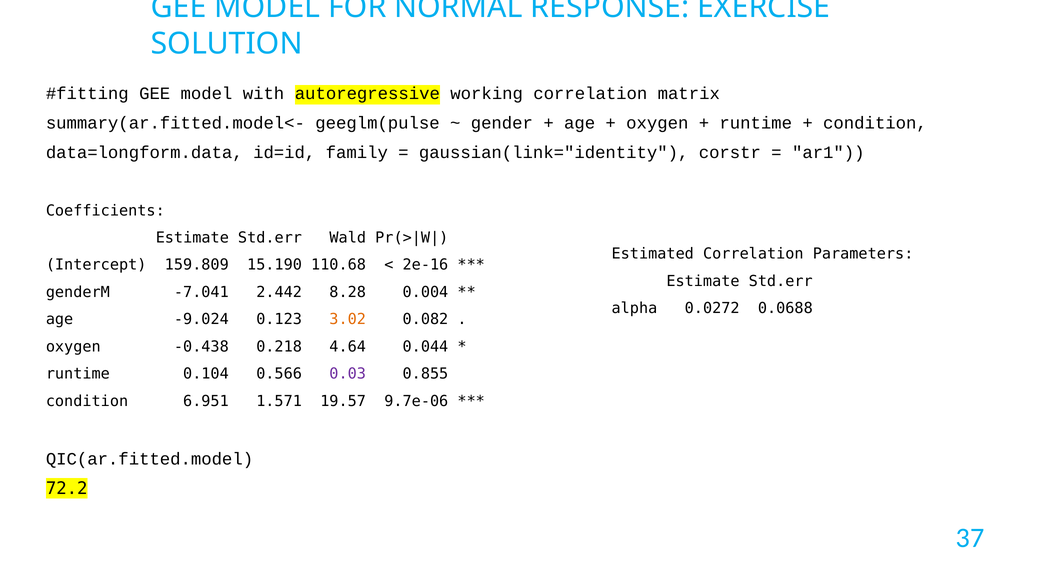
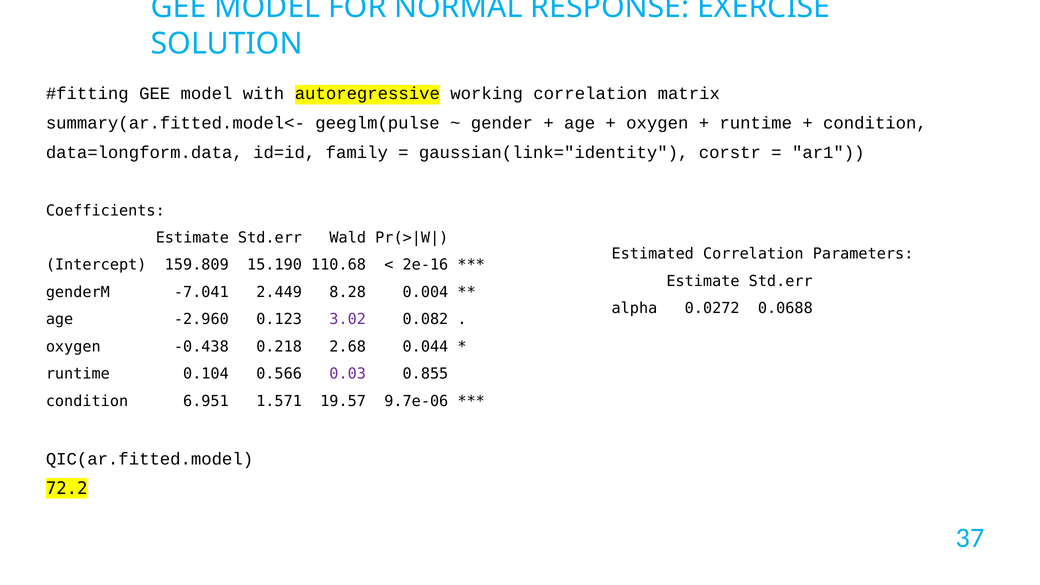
2.442: 2.442 -> 2.449
-9.024: -9.024 -> -2.960
3.02 colour: orange -> purple
4.64: 4.64 -> 2.68
